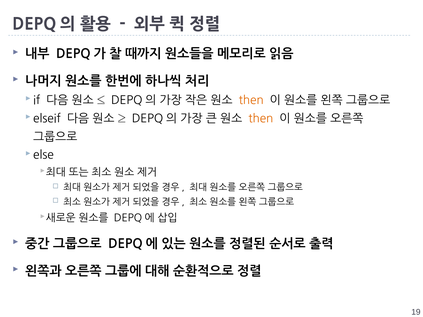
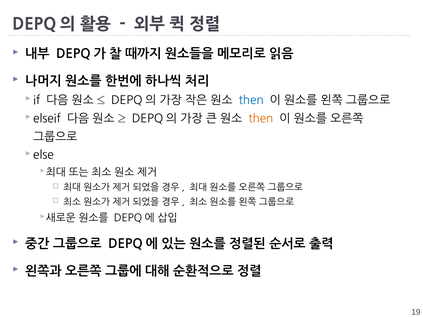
then at (251, 100) colour: orange -> blue
